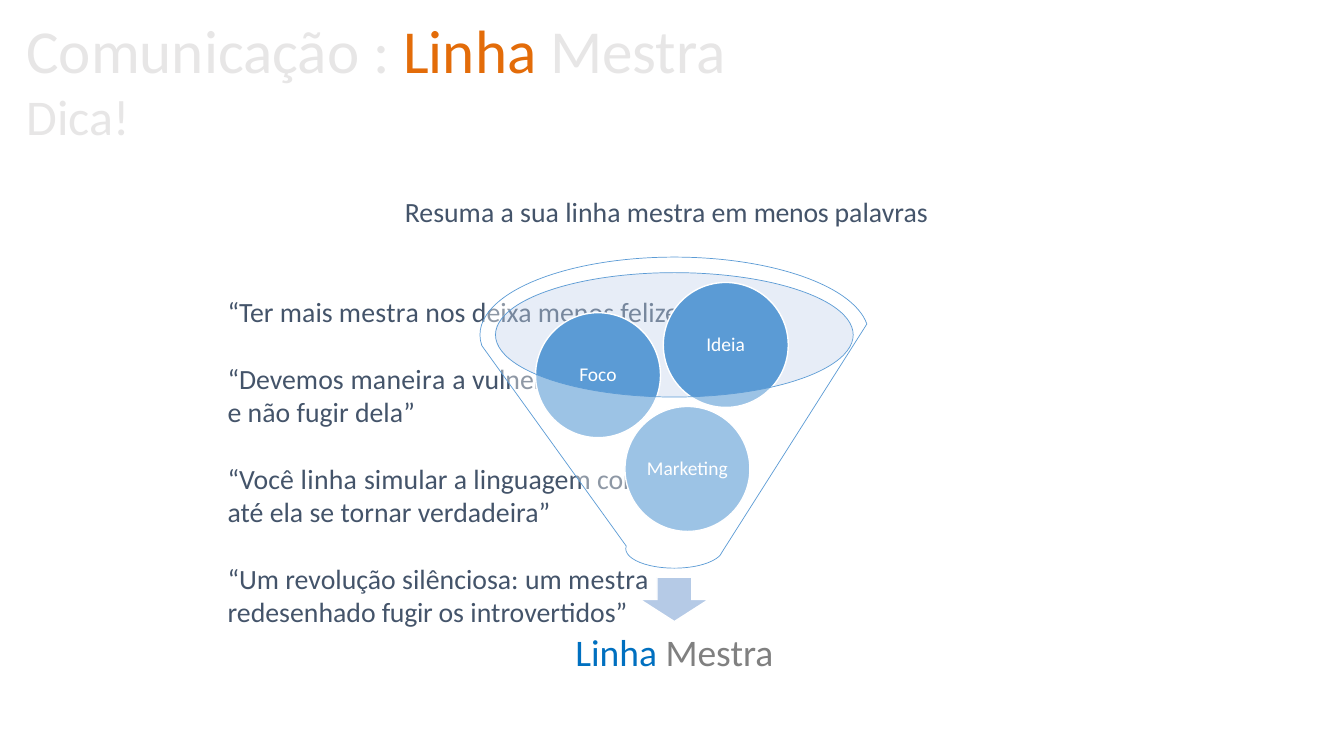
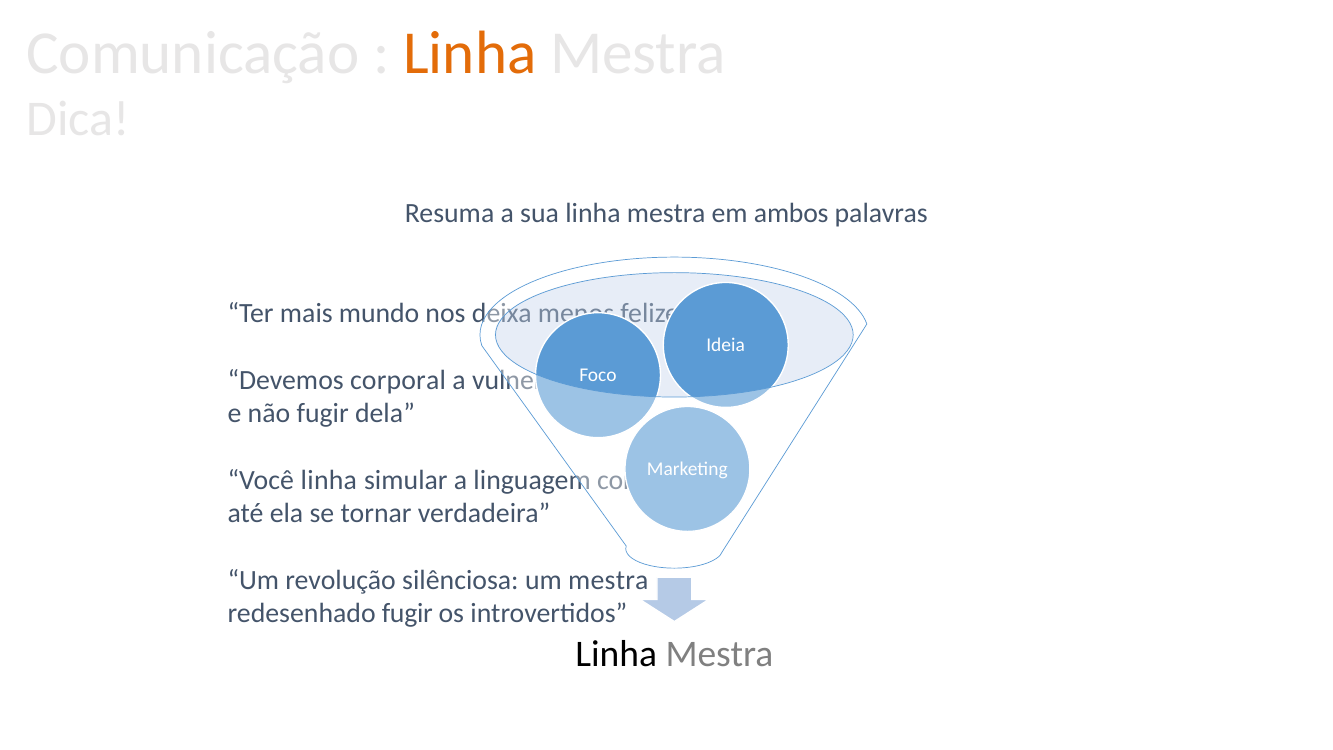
em menos: menos -> ambos
mais mestra: mestra -> mundo
Devemos maneira: maneira -> corporal
Linha at (616, 654) colour: blue -> black
